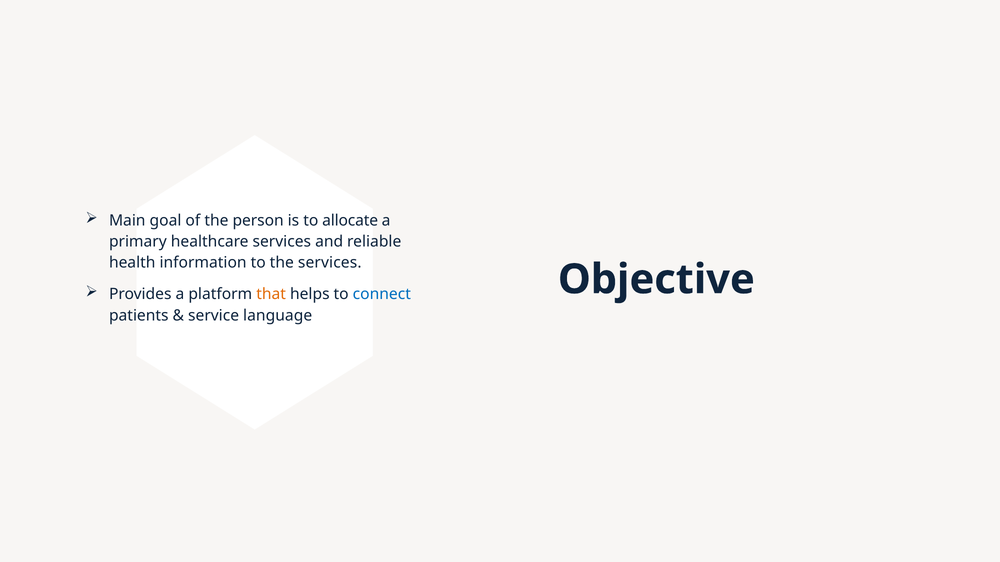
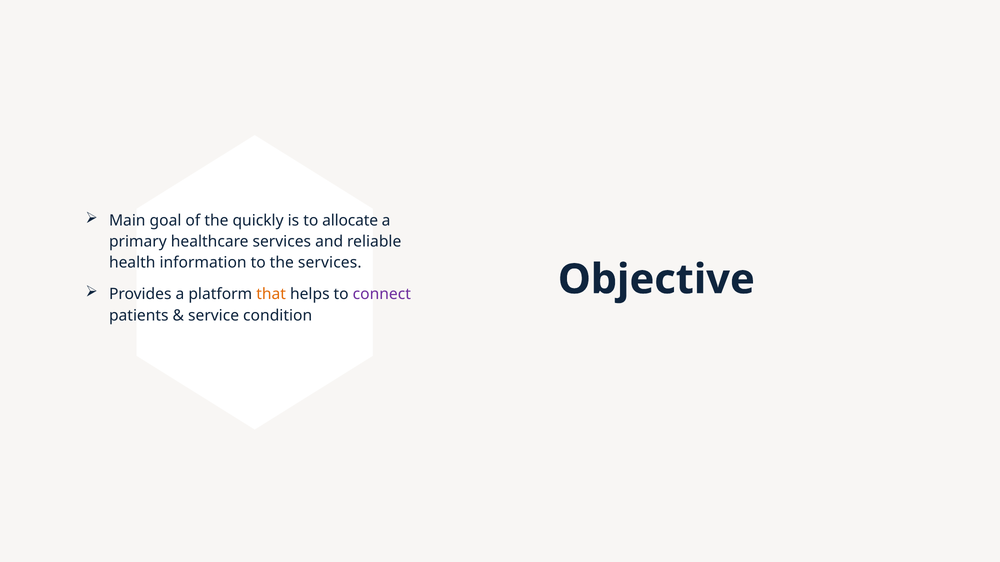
person: person -> quickly
connect colour: blue -> purple
language: language -> condition
